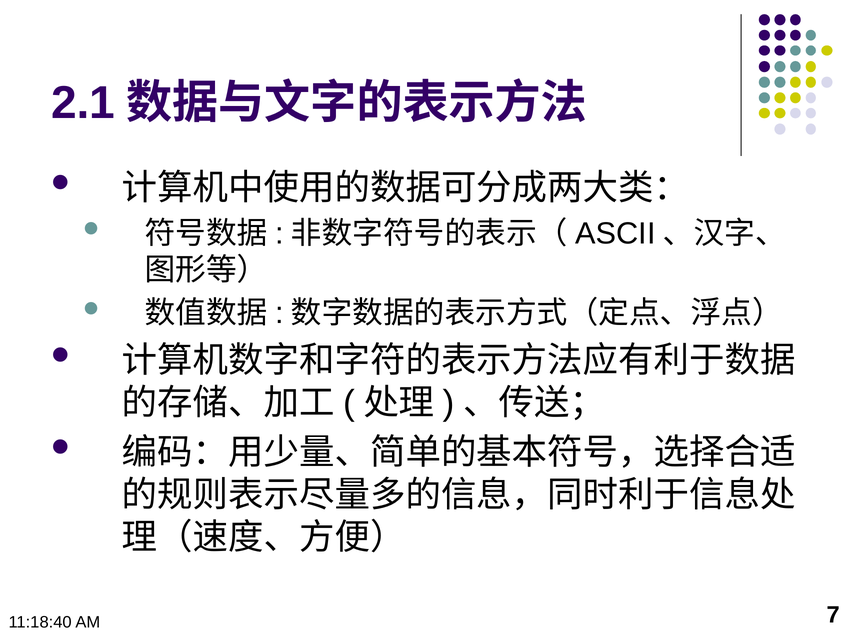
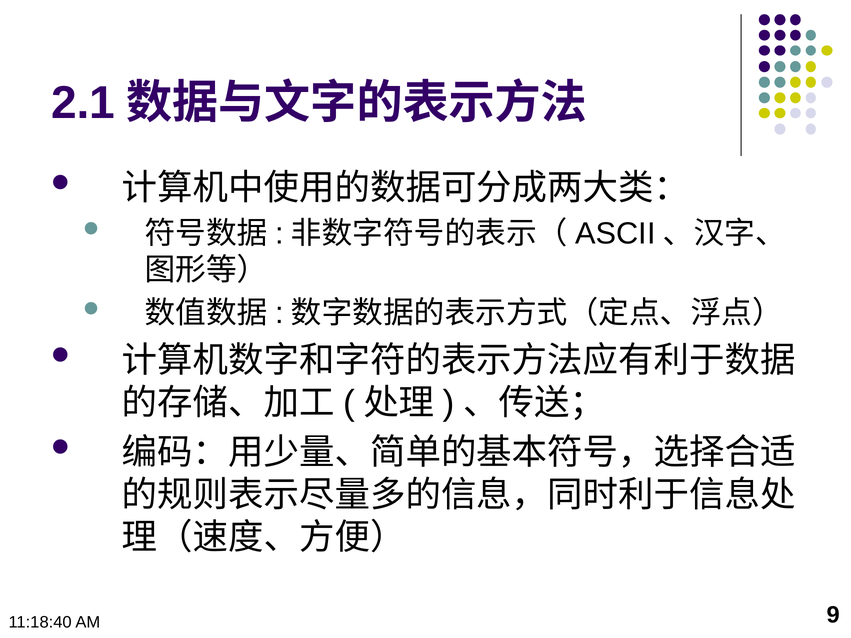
7: 7 -> 9
